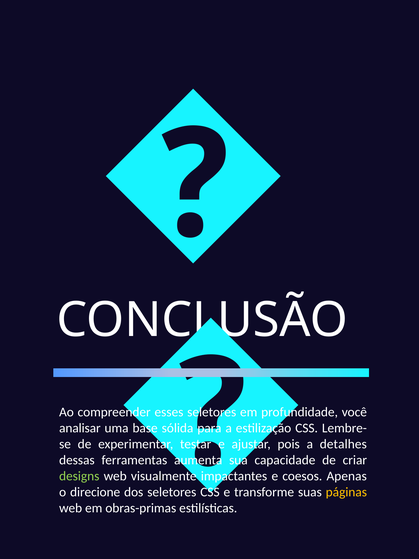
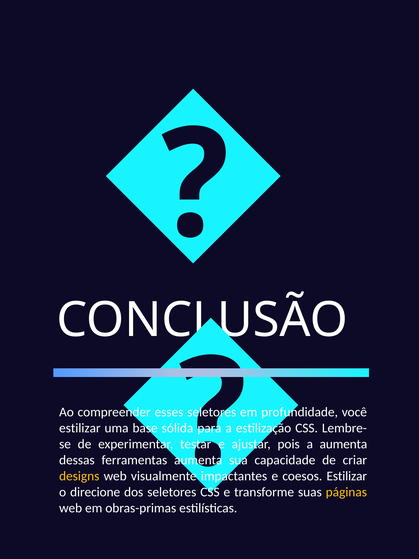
analisar at (80, 428): analisar -> estilizar
a detalhes: detalhes -> aumenta
designs colour: light green -> yellow
Apenas at (347, 476): Apenas -> Estilizar
